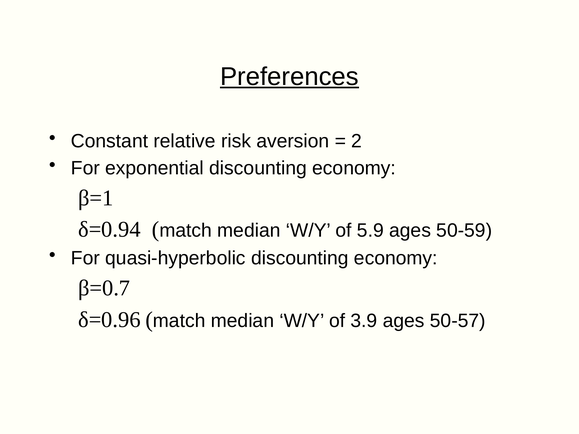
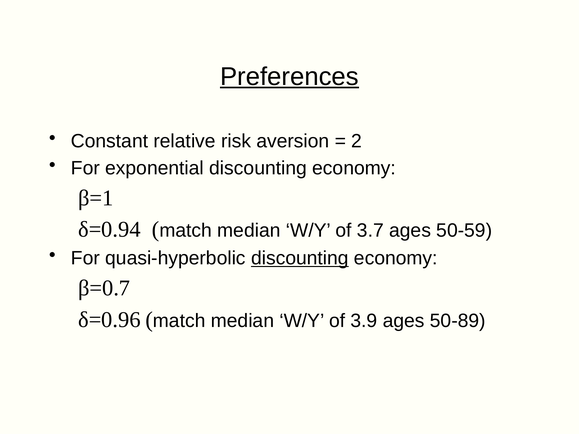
5.9: 5.9 -> 3.7
discounting at (300, 258) underline: none -> present
50-57: 50-57 -> 50-89
